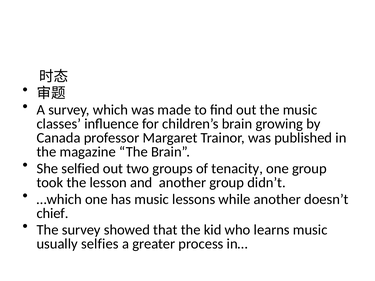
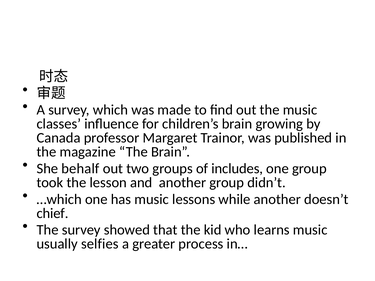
selfied: selfied -> behalf
tenacity: tenacity -> includes
